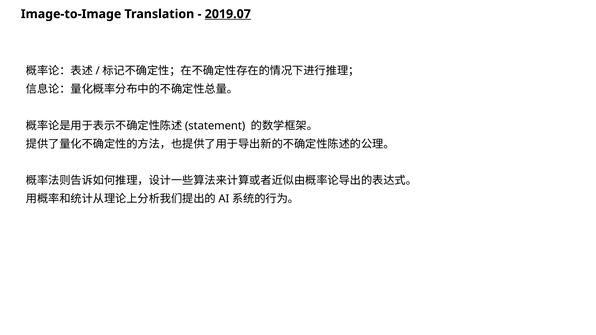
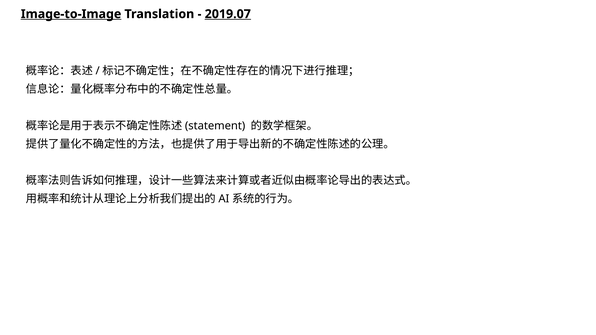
Image-to-Image underline: none -> present
